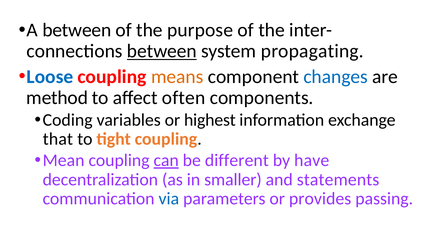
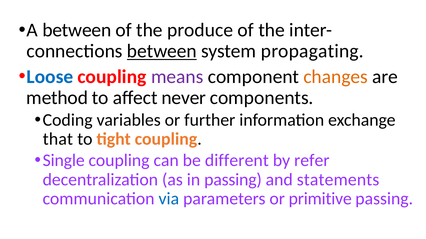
purpose: purpose -> produce
means colour: orange -> purple
changes colour: blue -> orange
often: often -> never
highest: highest -> further
Mean: Mean -> Single
can underline: present -> none
have: have -> refer
in smaller: smaller -> passing
provides: provides -> primitive
